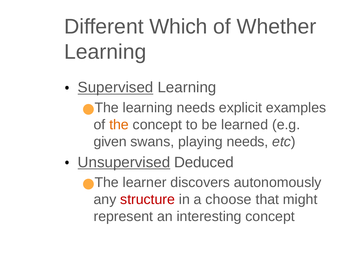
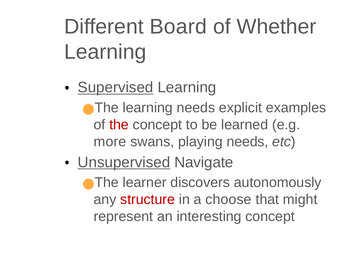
Which: Which -> Board
the at (119, 125) colour: orange -> red
given: given -> more
Deduced: Deduced -> Navigate
